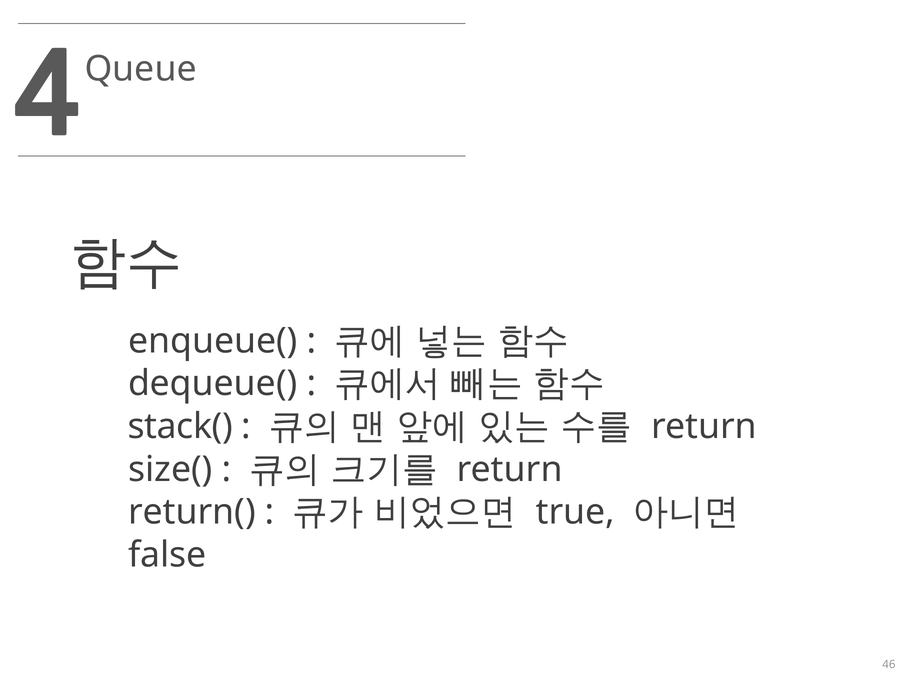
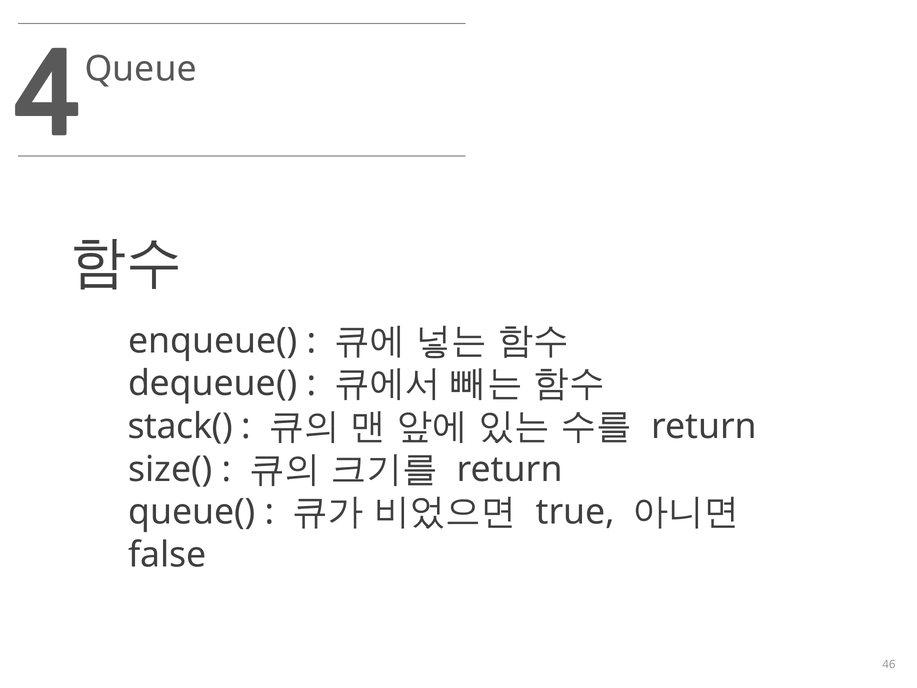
return(: return( -> queue(
